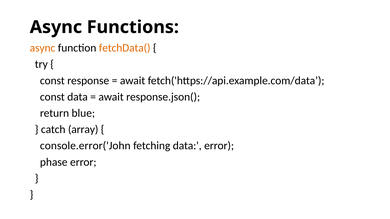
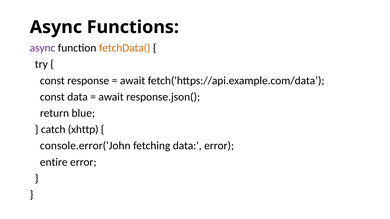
async at (43, 48) colour: orange -> purple
array: array -> xhttp
phase: phase -> entire
